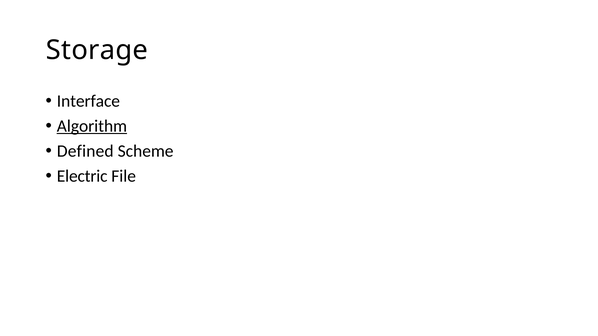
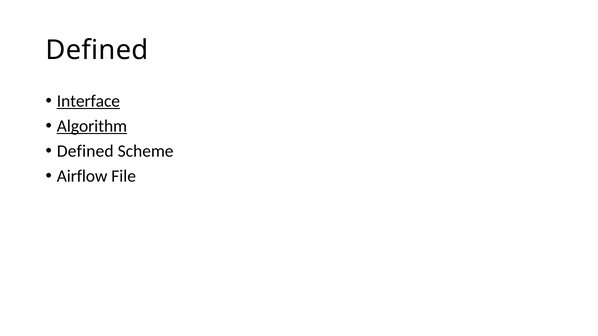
Storage at (97, 50): Storage -> Defined
Interface underline: none -> present
Electric: Electric -> Airflow
